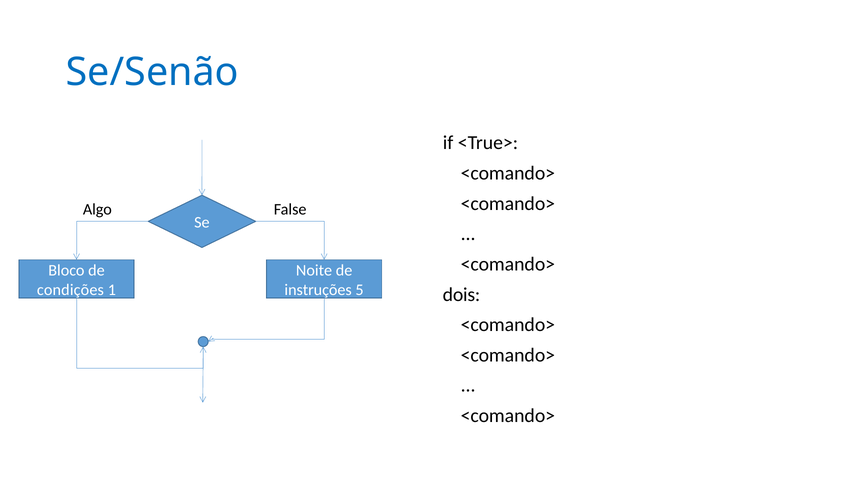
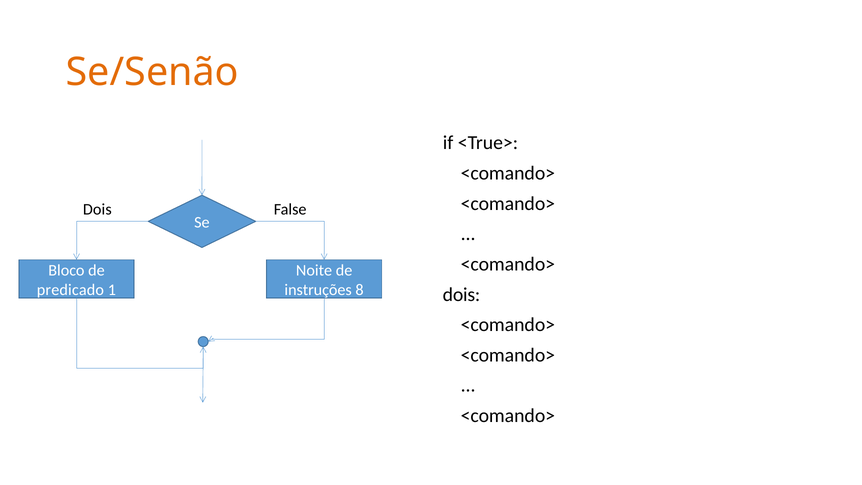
Se/Senão colour: blue -> orange
Algo at (97, 209): Algo -> Dois
condições: condições -> predicado
5: 5 -> 8
